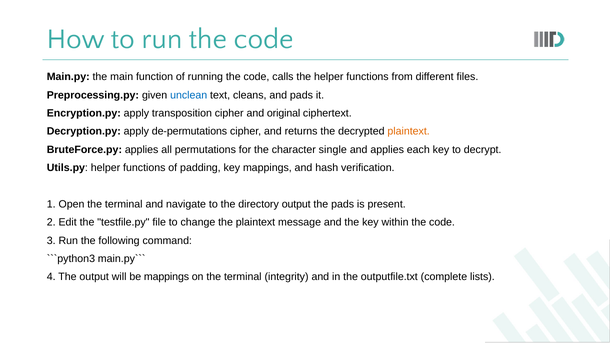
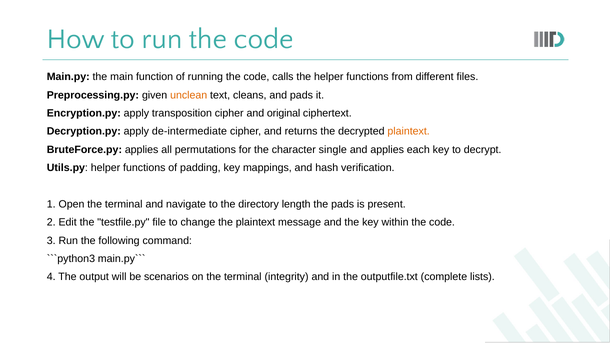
unclean colour: blue -> orange
de-permutations: de-permutations -> de-intermediate
directory output: output -> length
be mappings: mappings -> scenarios
